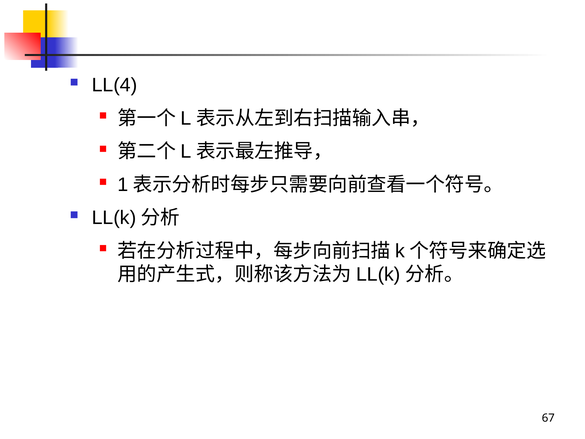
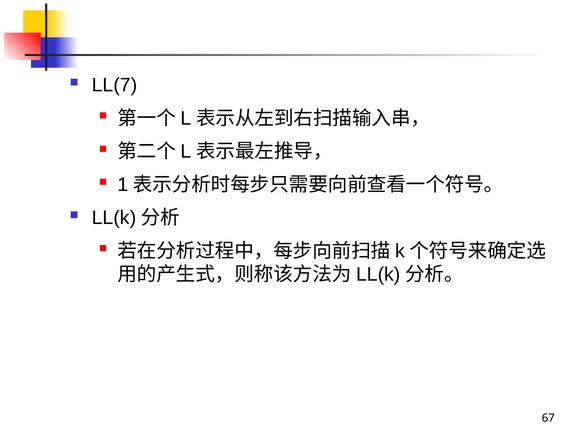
LL(4: LL(4 -> LL(7
